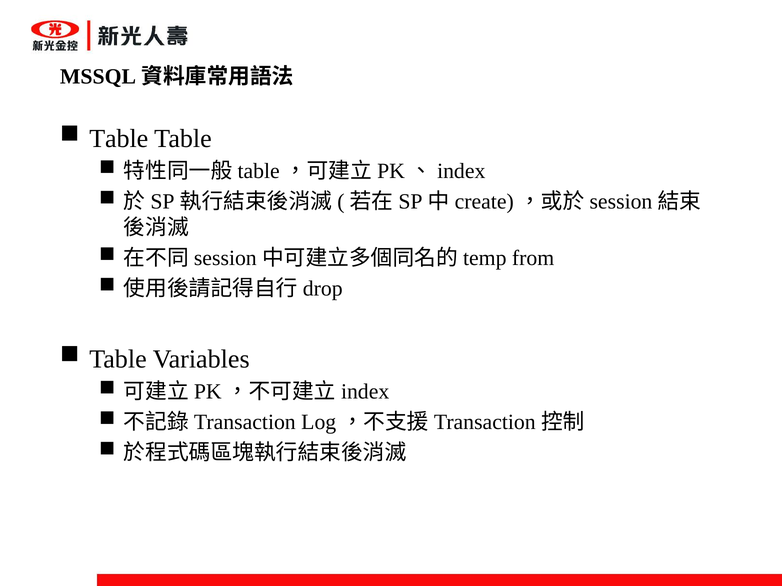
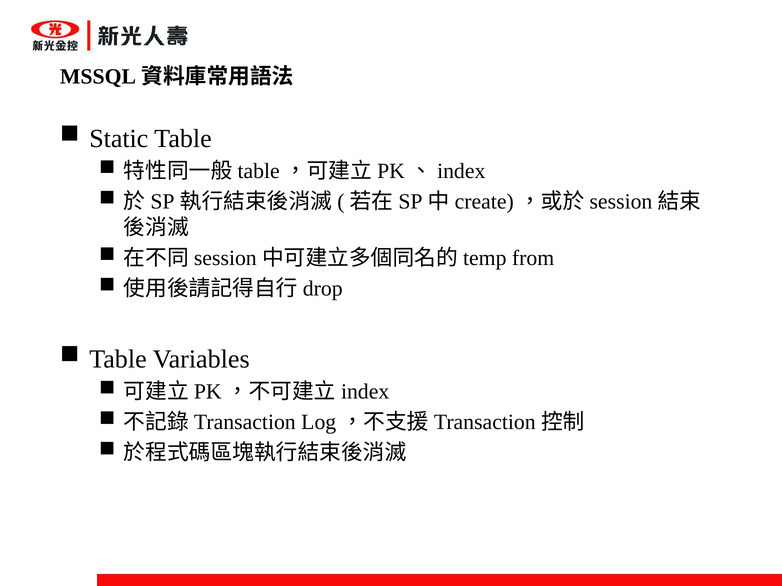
Table at (119, 139): Table -> Static
